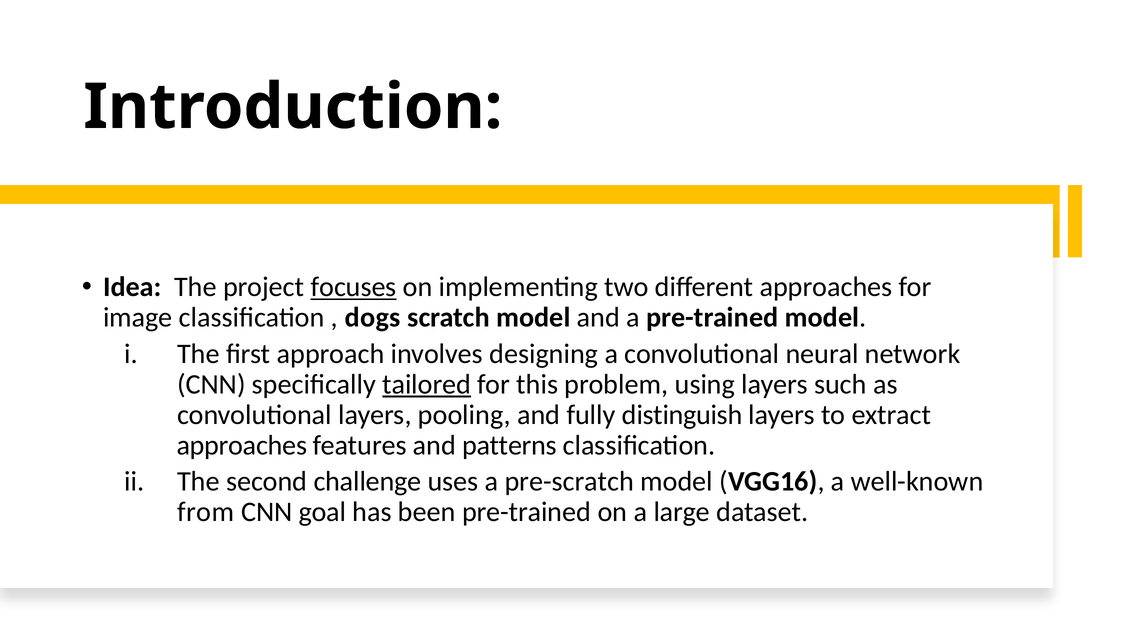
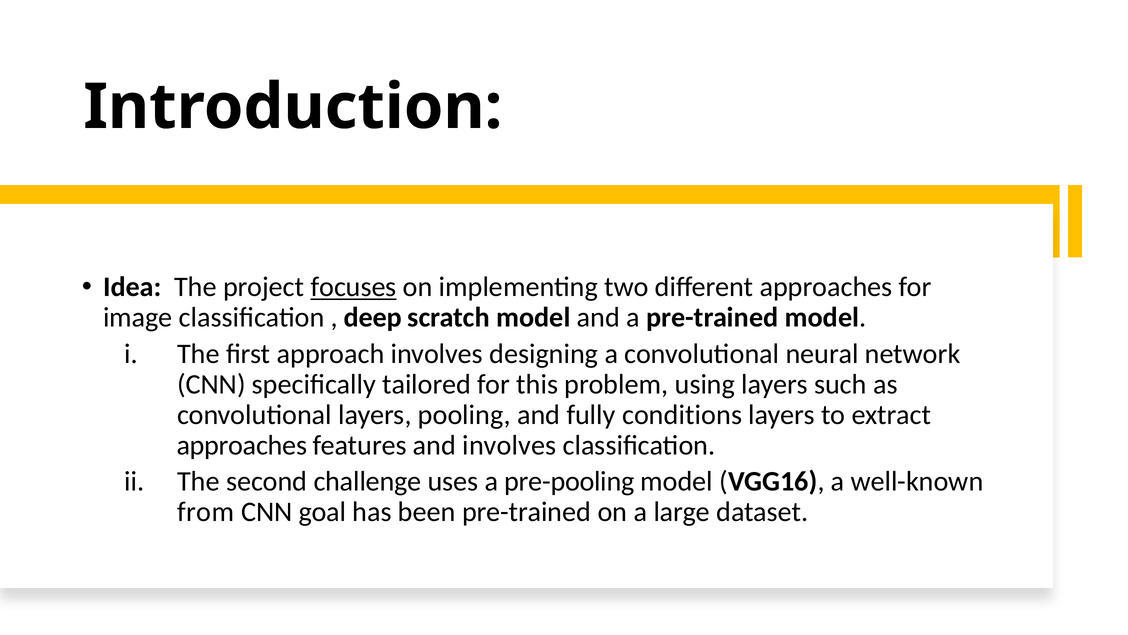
dogs: dogs -> deep
tailored underline: present -> none
distinguish: distinguish -> conditions
and patterns: patterns -> involves
pre-scratch: pre-scratch -> pre-pooling
